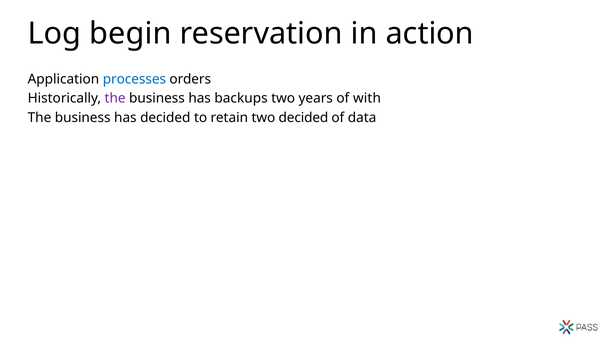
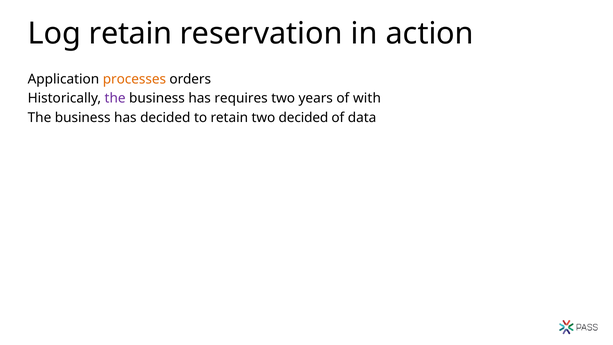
Log begin: begin -> retain
processes colour: blue -> orange
backups: backups -> requires
